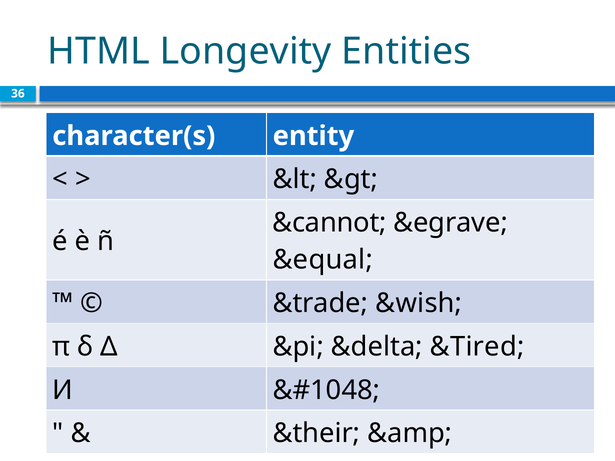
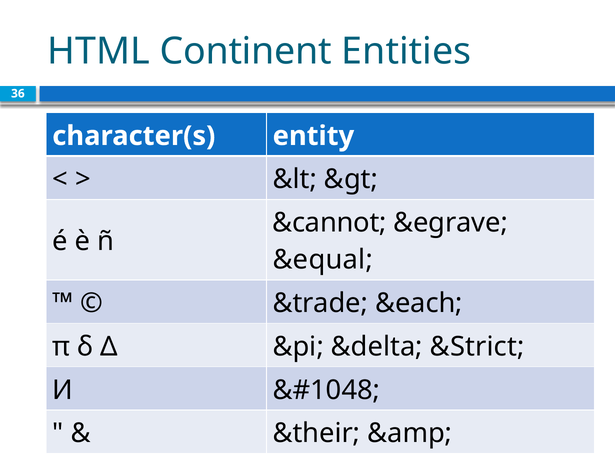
Longevity: Longevity -> Continent
&wish: &wish -> &each
&Tired: &Tired -> &Strict
